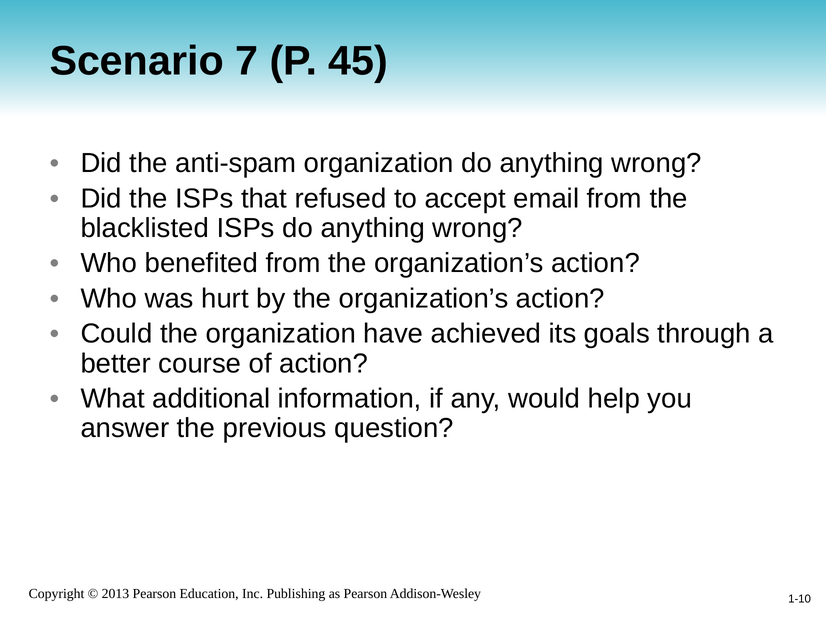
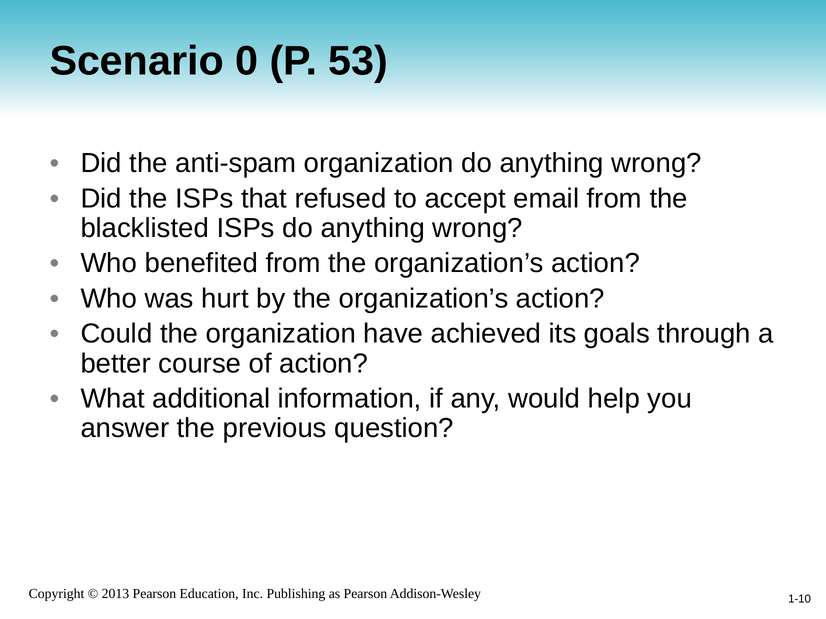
7: 7 -> 0
45: 45 -> 53
